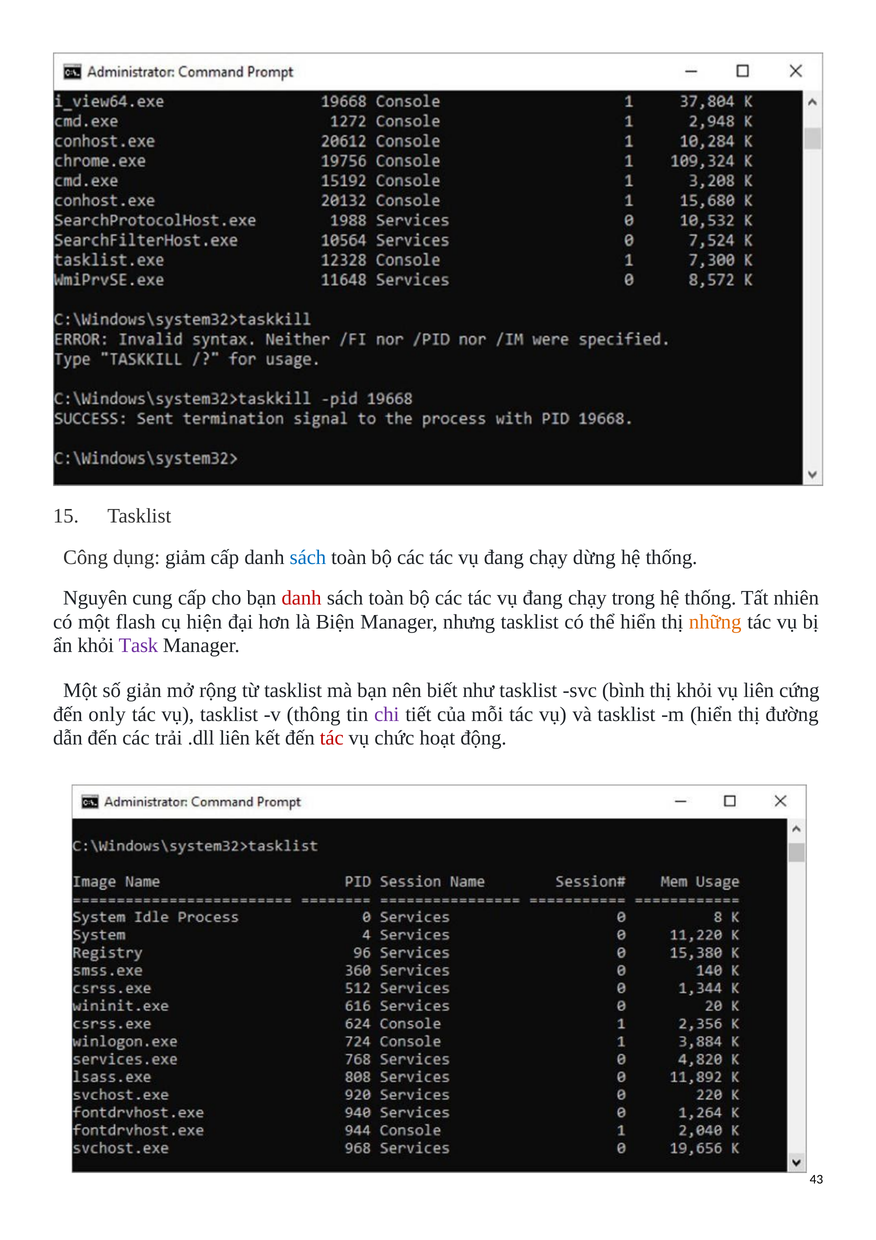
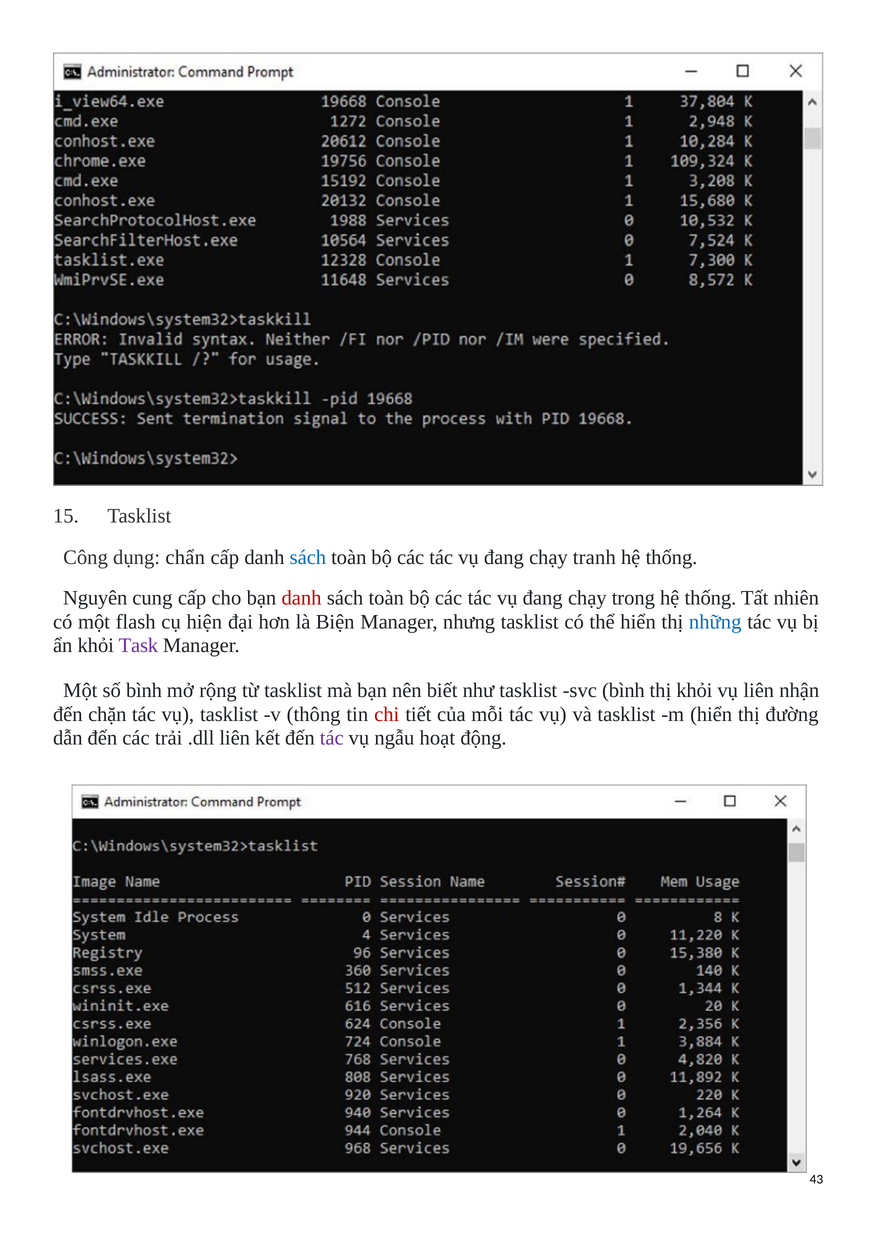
giảm: giảm -> chẩn
dừng: dừng -> tranh
những colour: orange -> blue
số giản: giản -> bình
cứng: cứng -> nhận
only: only -> chặn
chi colour: purple -> red
tác at (332, 738) colour: red -> purple
chức: chức -> ngẫu
